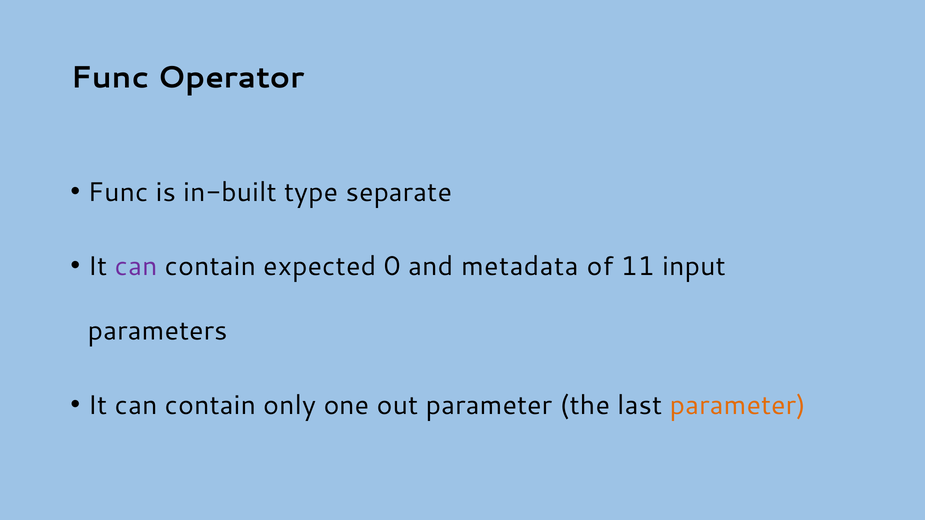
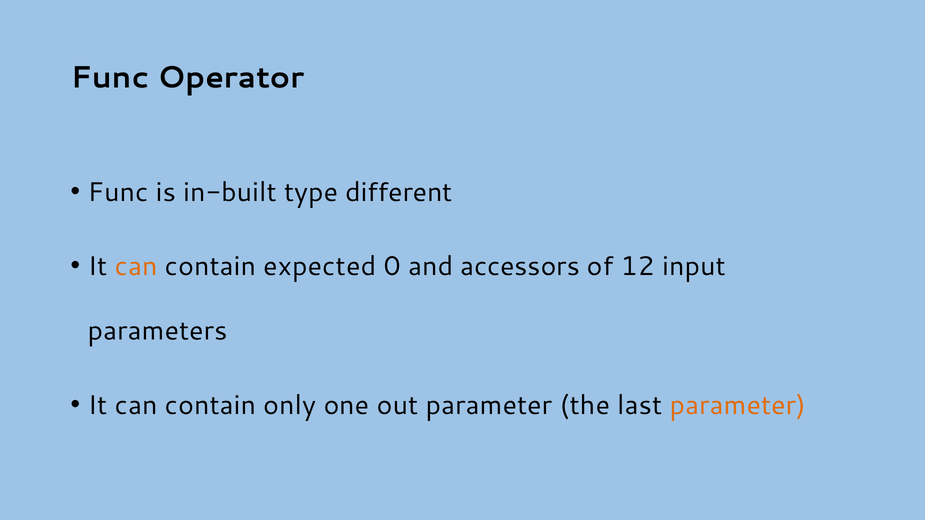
separate: separate -> different
can at (136, 267) colour: purple -> orange
metadata: metadata -> accessors
11: 11 -> 12
